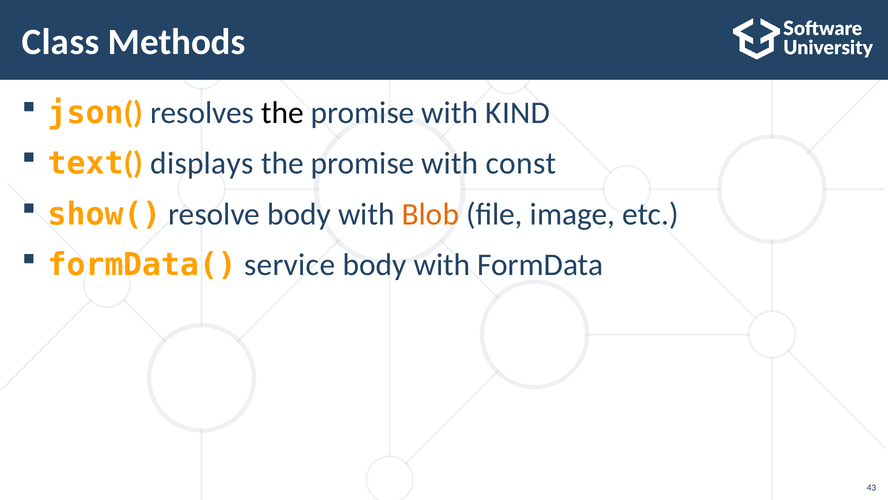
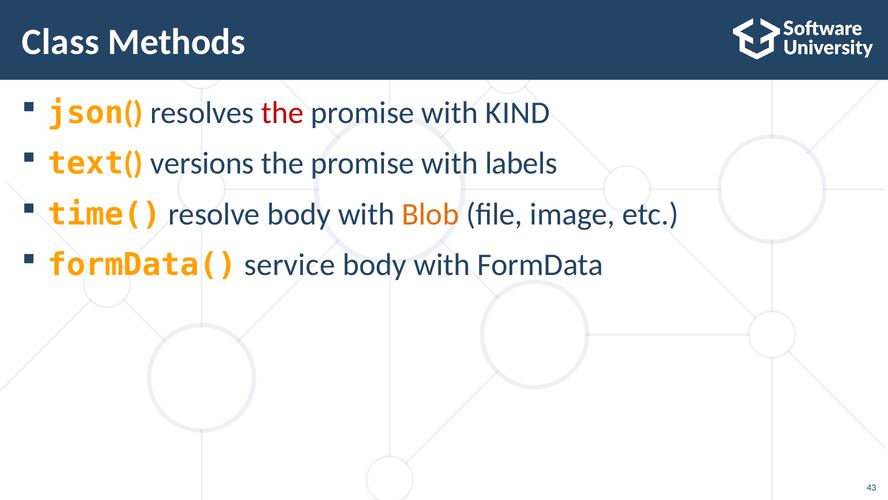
the at (282, 113) colour: black -> red
displays: displays -> versions
const: const -> labels
show(: show( -> time(
